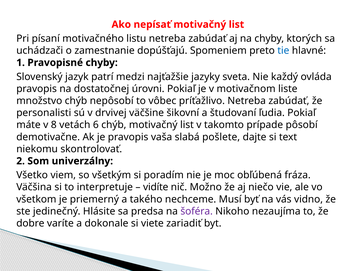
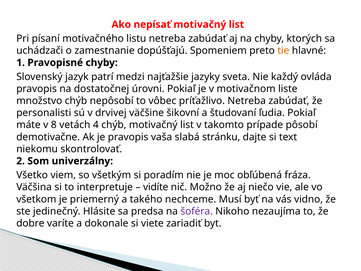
tie colour: blue -> orange
6: 6 -> 4
pošlete: pošlete -> stránku
